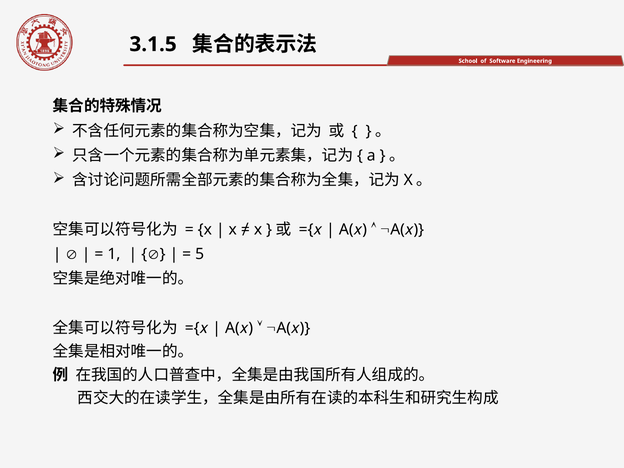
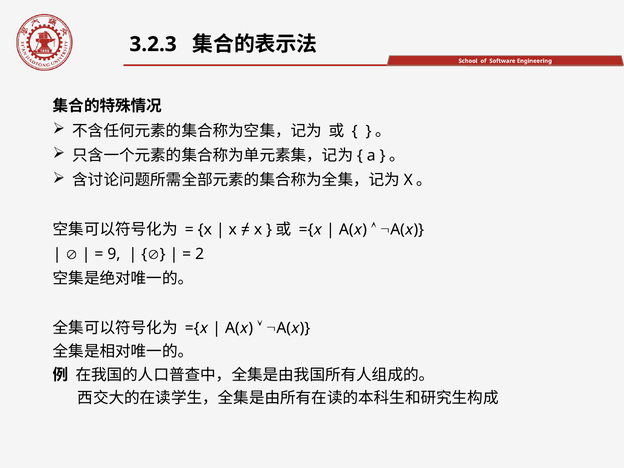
3.1.5: 3.1.5 -> 3.2.3
1: 1 -> 9
5: 5 -> 2
